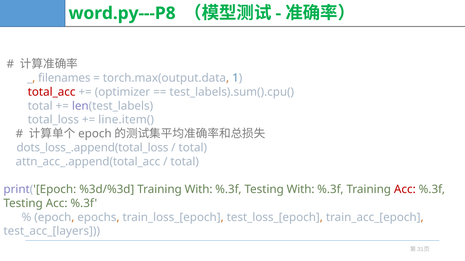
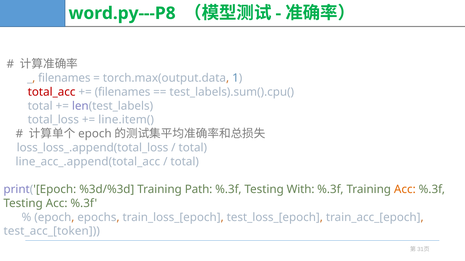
optimizer at (122, 92): optimizer -> filenames
dots_loss_.append(total_loss: dots_loss_.append(total_loss -> loss_loss_.append(total_loss
attn_acc_.append(total_acc: attn_acc_.append(total_acc -> line_acc_.append(total_acc
Training With: With -> Path
Acc at (405, 190) colour: red -> orange
test_acc_[layers: test_acc_[layers -> test_acc_[token
